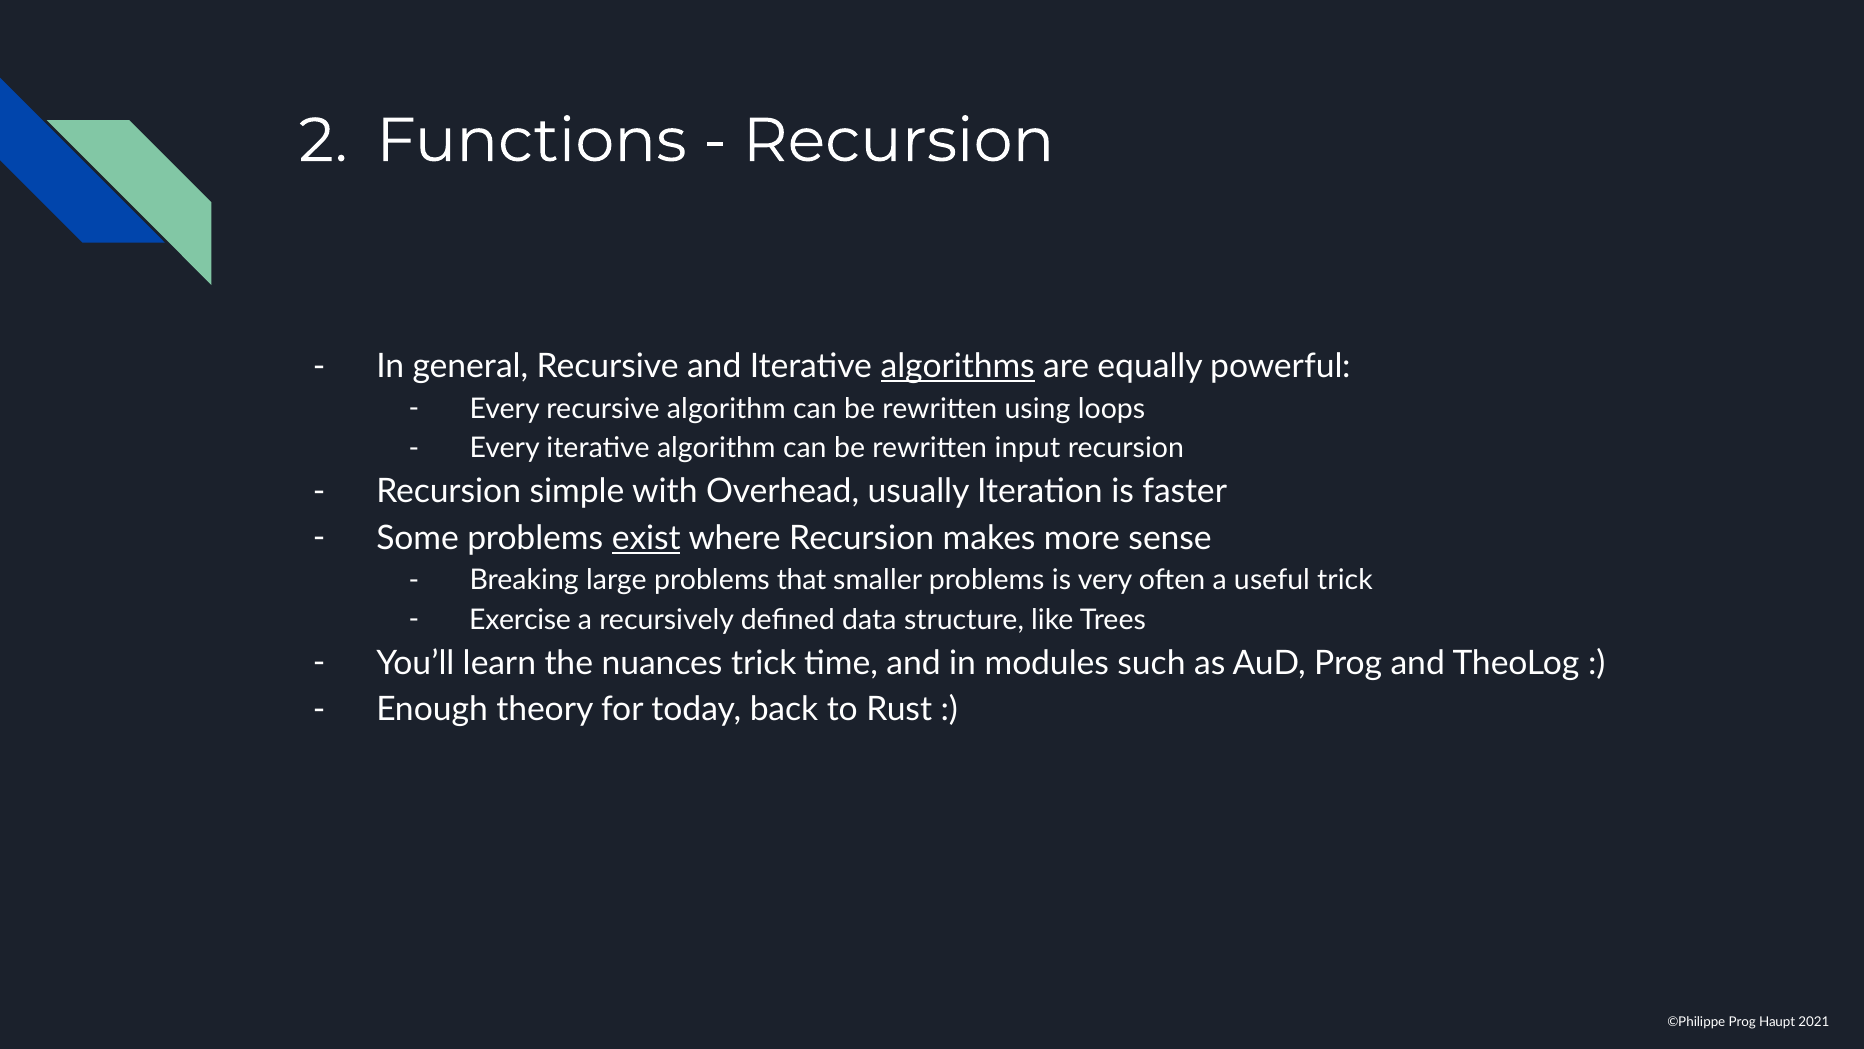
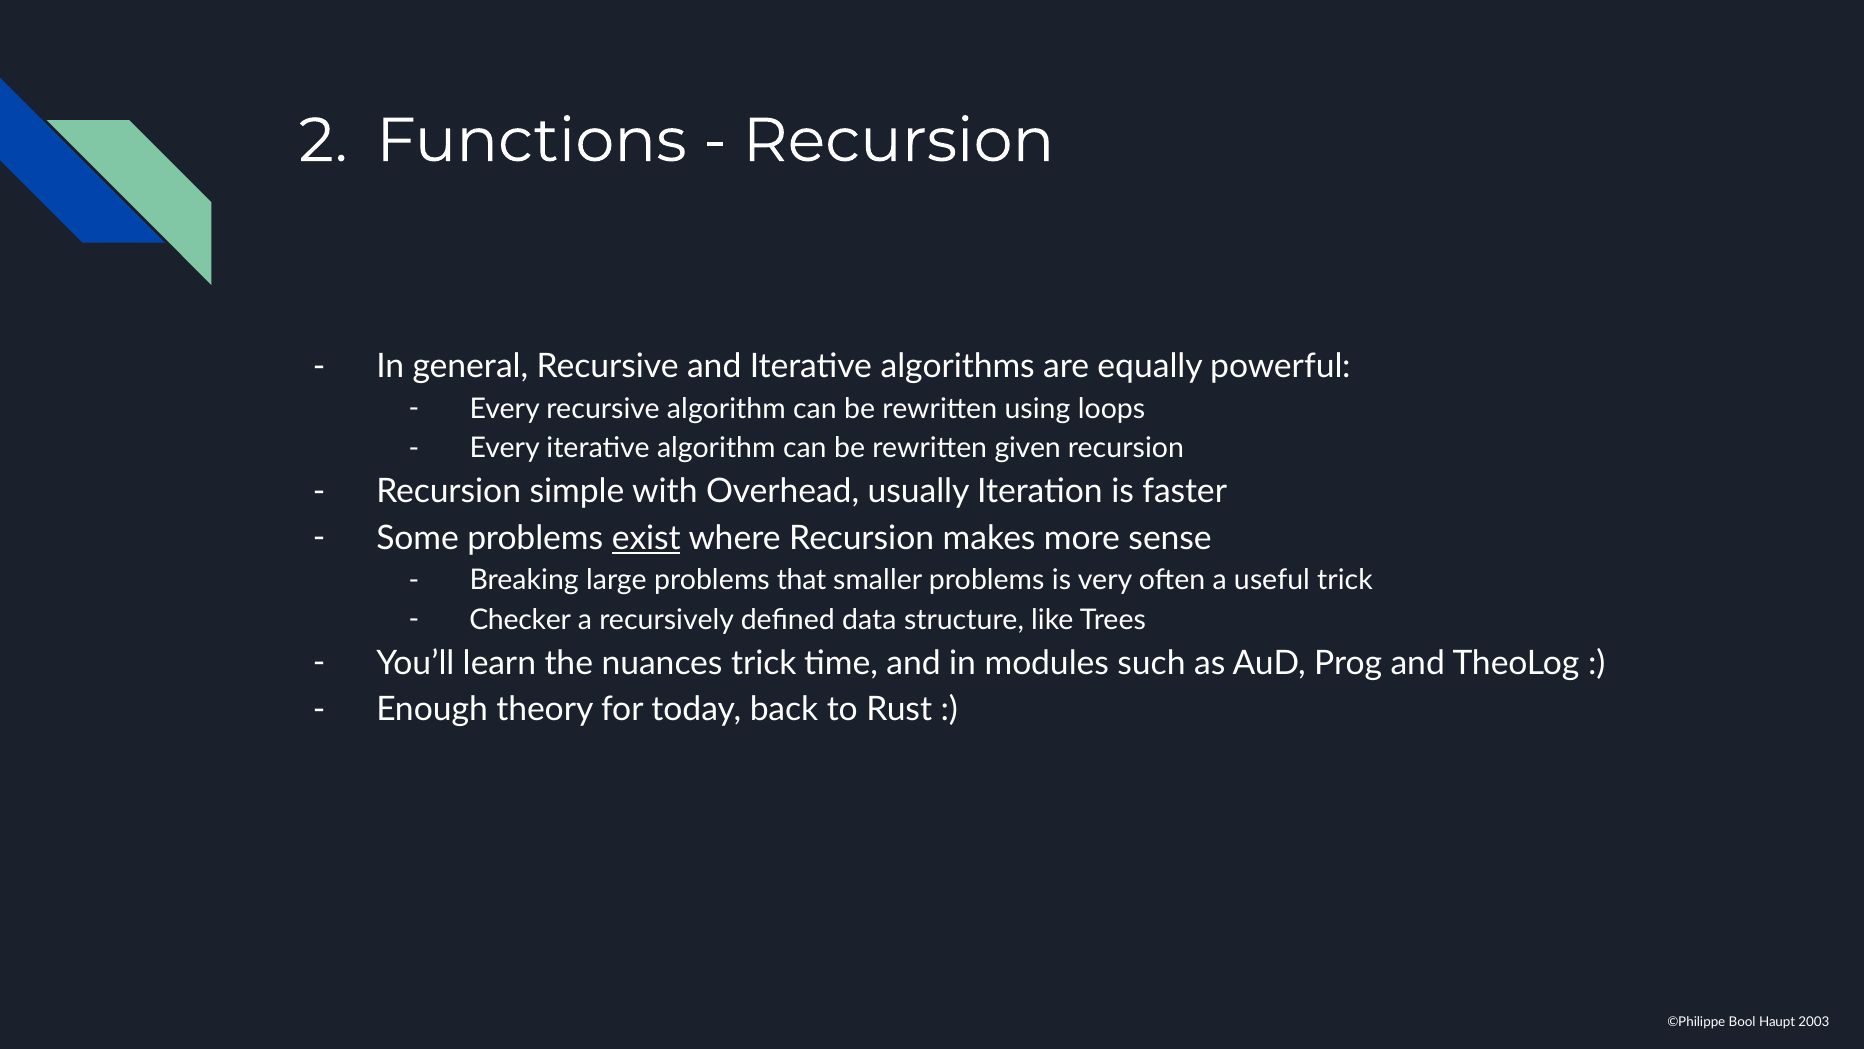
algorithms underline: present -> none
input: input -> given
Exercise: Exercise -> Checker
©Philippe Prog: Prog -> Bool
2021: 2021 -> 2003
